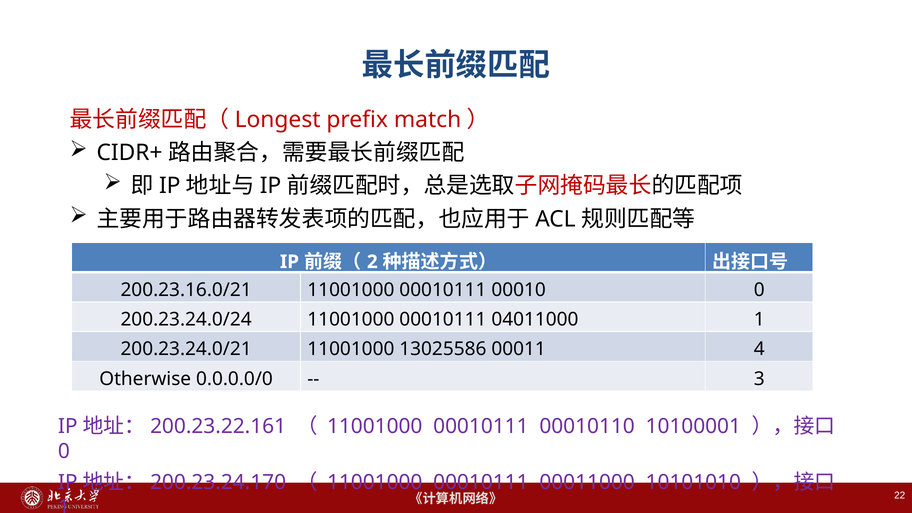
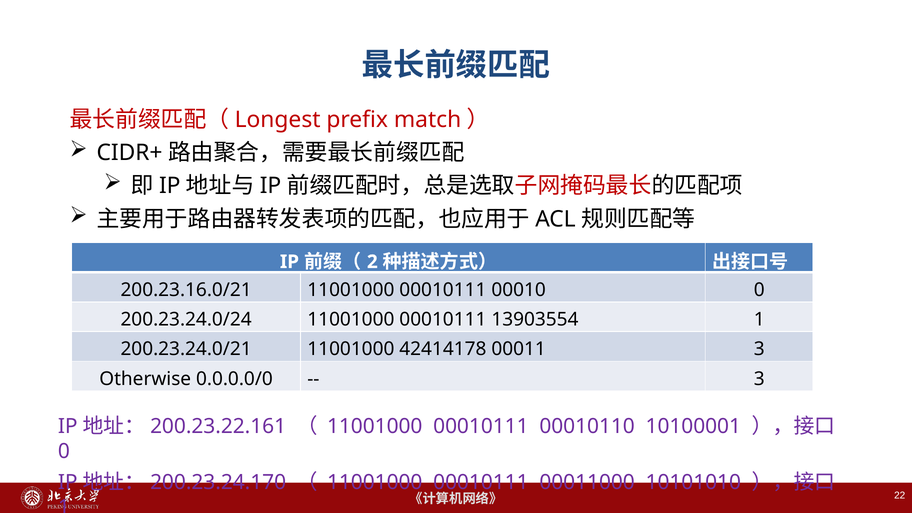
04011000: 04011000 -> 13903554
13025586: 13025586 -> 42414178
00011 4: 4 -> 3
